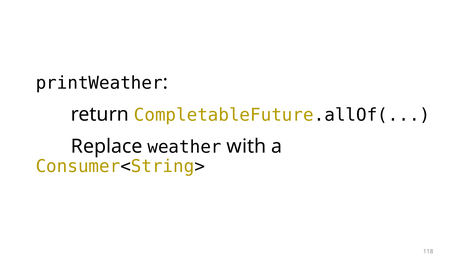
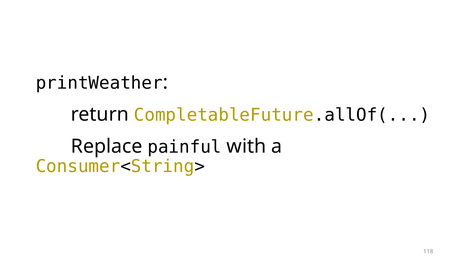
weather: weather -> painful
